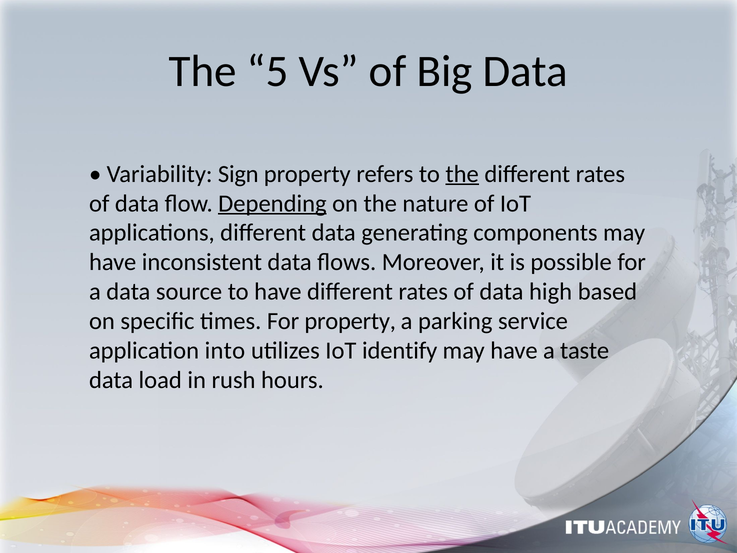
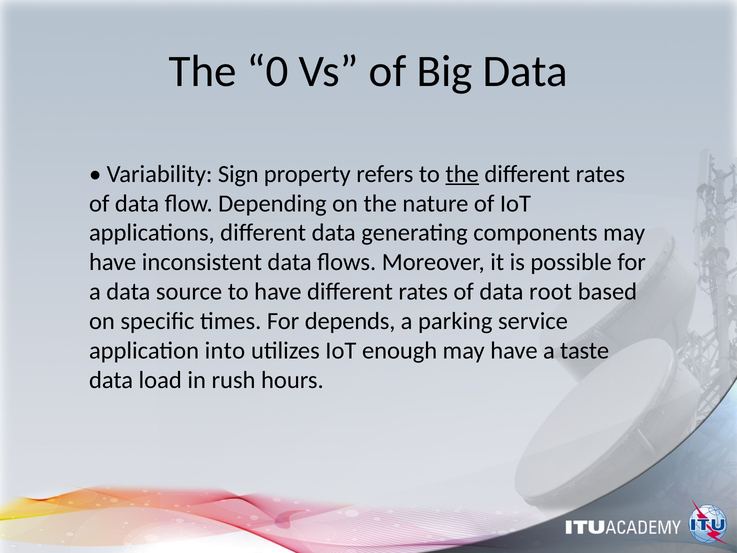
5: 5 -> 0
Depending underline: present -> none
high: high -> root
For property: property -> depends
identify: identify -> enough
